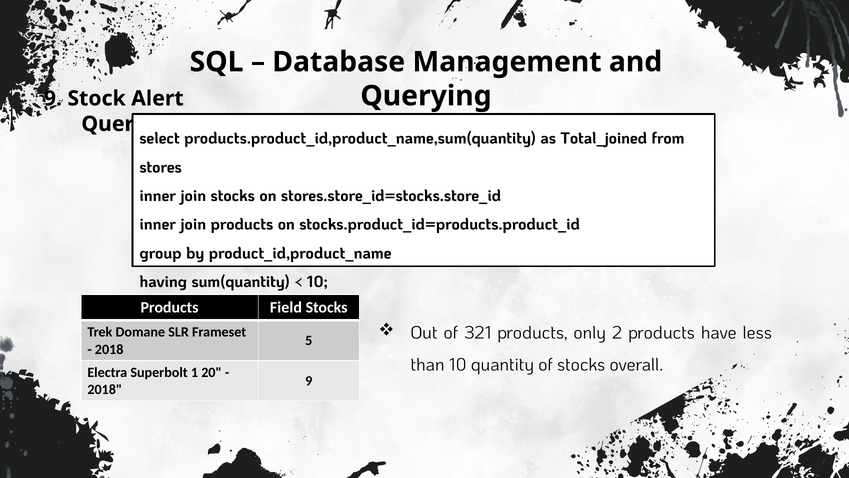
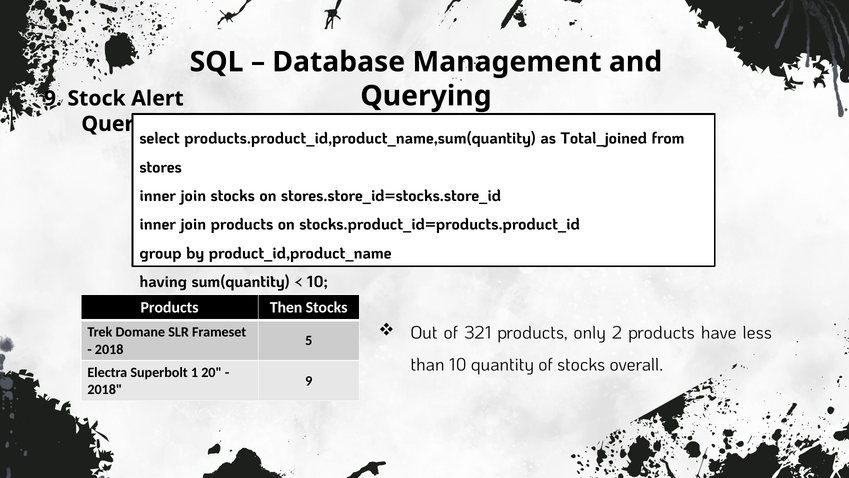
Field: Field -> Then
